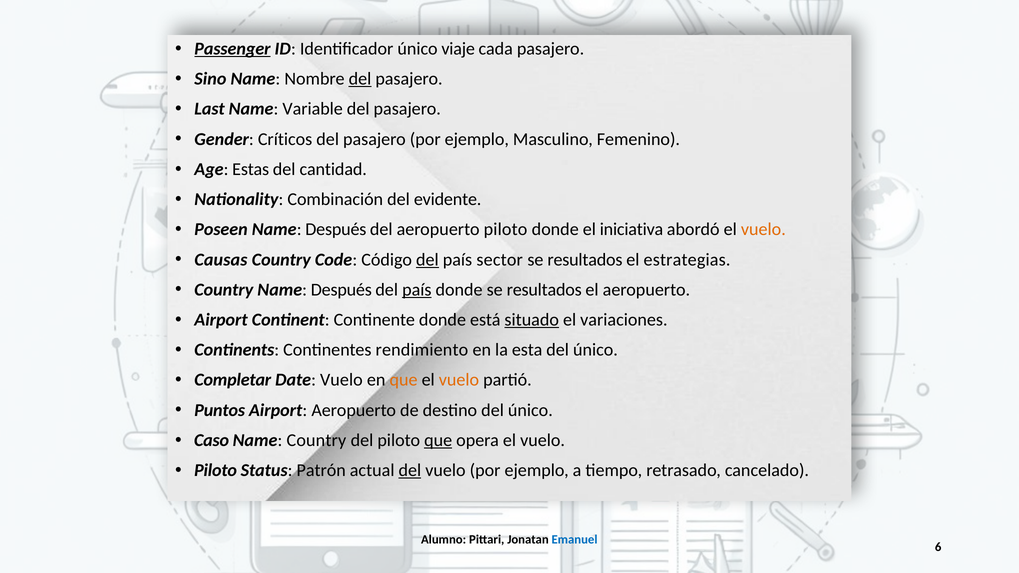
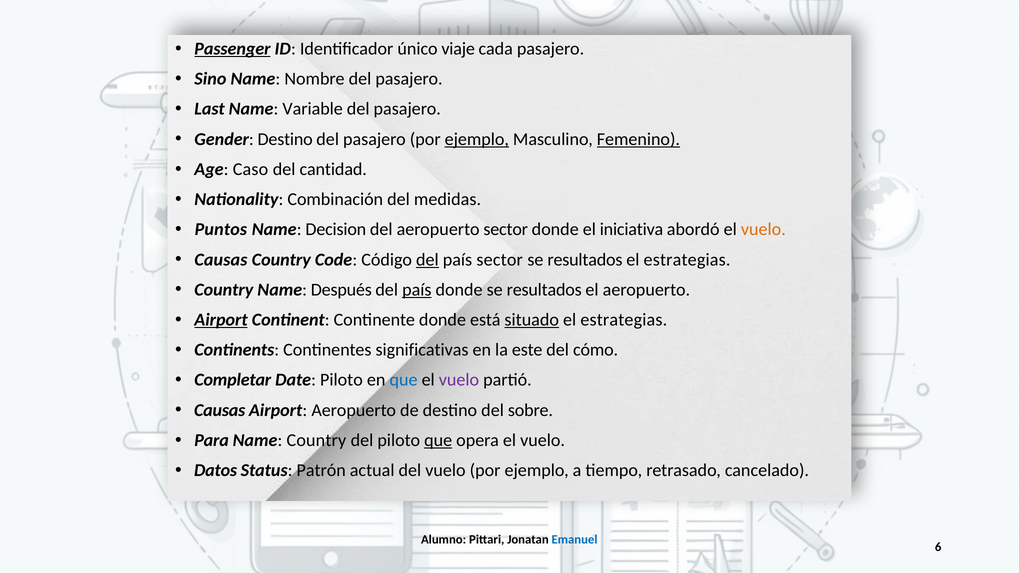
del at (360, 79) underline: present -> none
Gender Críticos: Críticos -> Destino
ejemplo at (477, 139) underline: none -> present
Femenino underline: none -> present
Estas: Estas -> Caso
evidente: evidente -> medidas
Poseen: Poseen -> Puntos
Después at (336, 230): Después -> Decision
aeropuerto piloto: piloto -> sector
Airport at (221, 320) underline: none -> present
variaciones at (624, 320): variaciones -> estrategias
rendimiento: rendimiento -> significativas
esta: esta -> este
único at (595, 350): único -> cómo
Date Vuelo: Vuelo -> Piloto
que at (404, 380) colour: orange -> blue
vuelo at (459, 380) colour: orange -> purple
Puntos at (220, 410): Puntos -> Causas
destino del único: único -> sobre
Caso: Caso -> Para
Piloto at (216, 470): Piloto -> Datos
del at (410, 470) underline: present -> none
